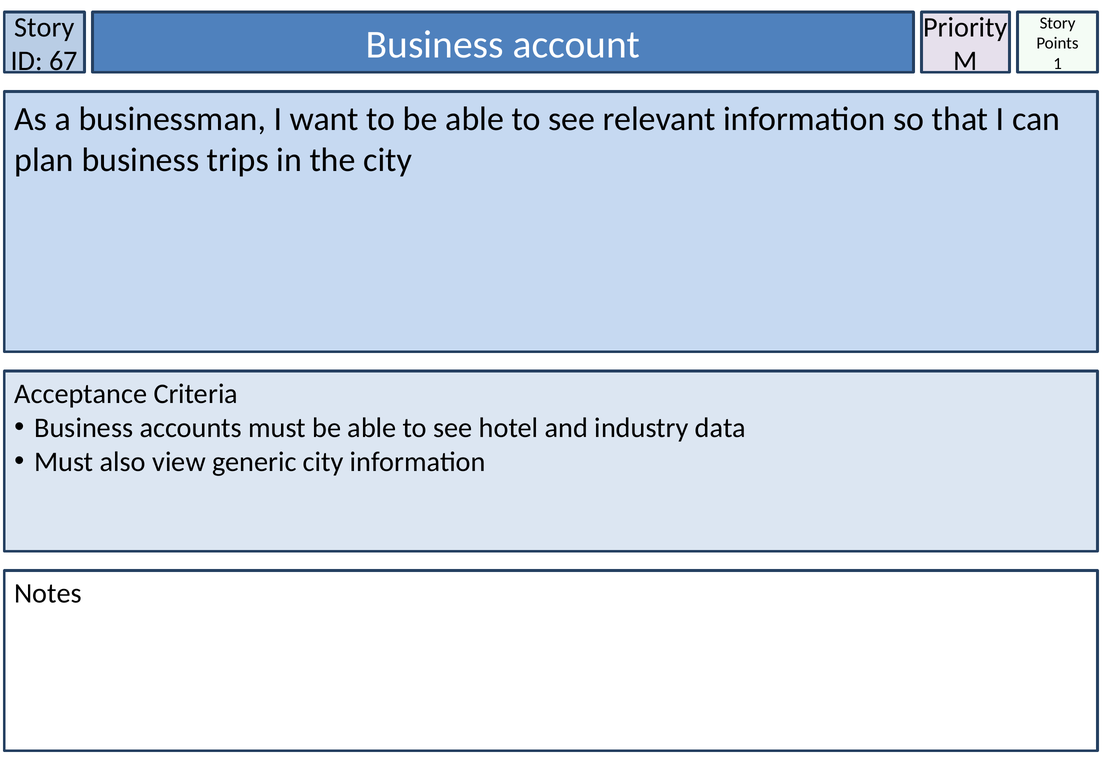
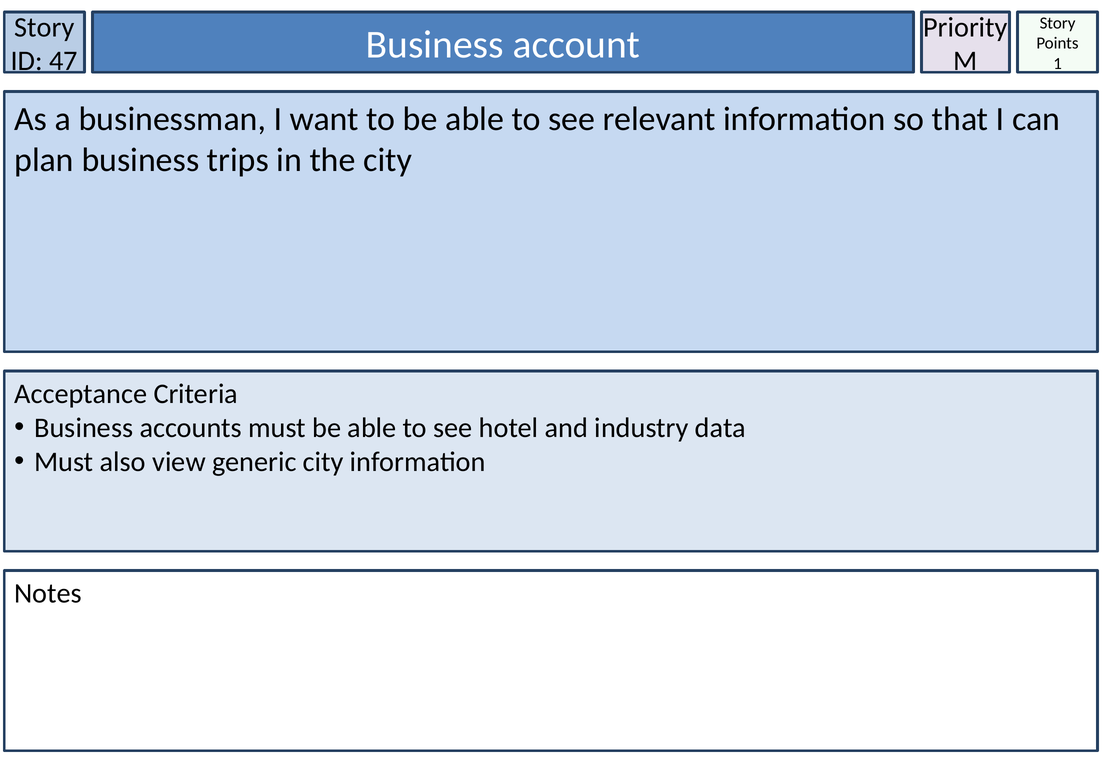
67: 67 -> 47
